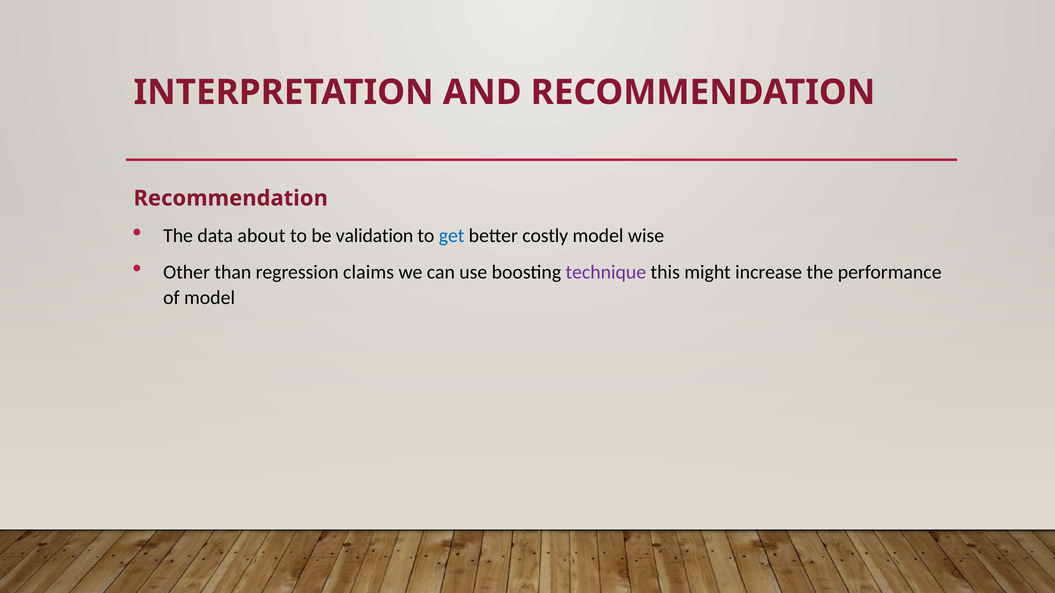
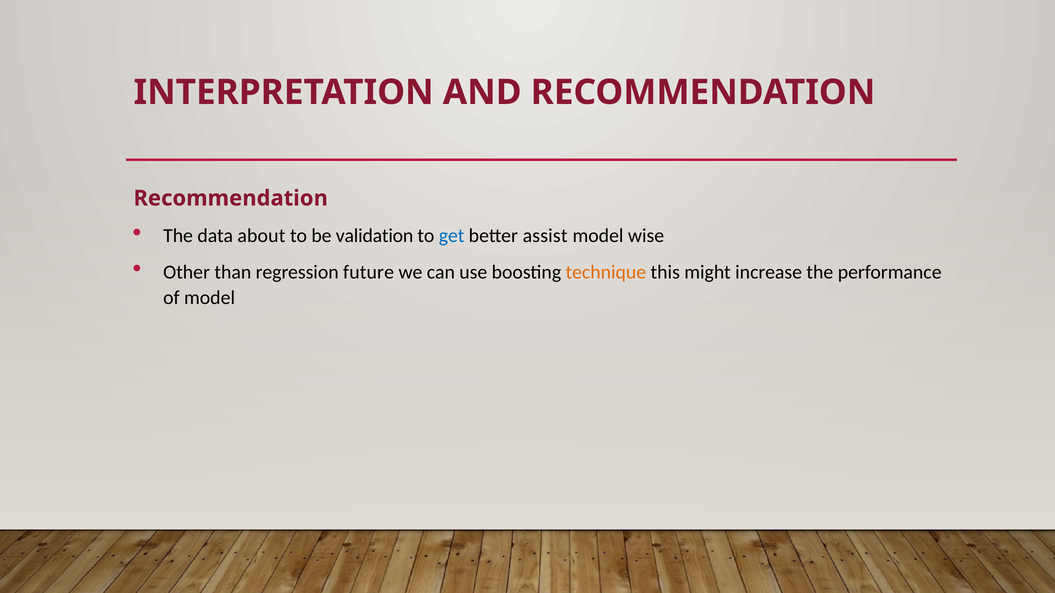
costly: costly -> assist
claims: claims -> future
technique colour: purple -> orange
